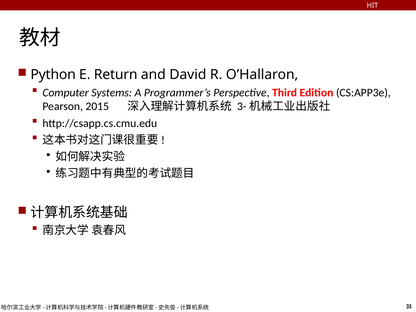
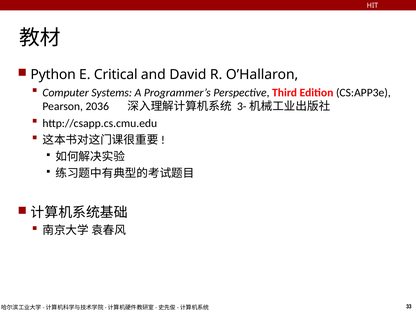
Return: Return -> Critical
2015: 2015 -> 2036
